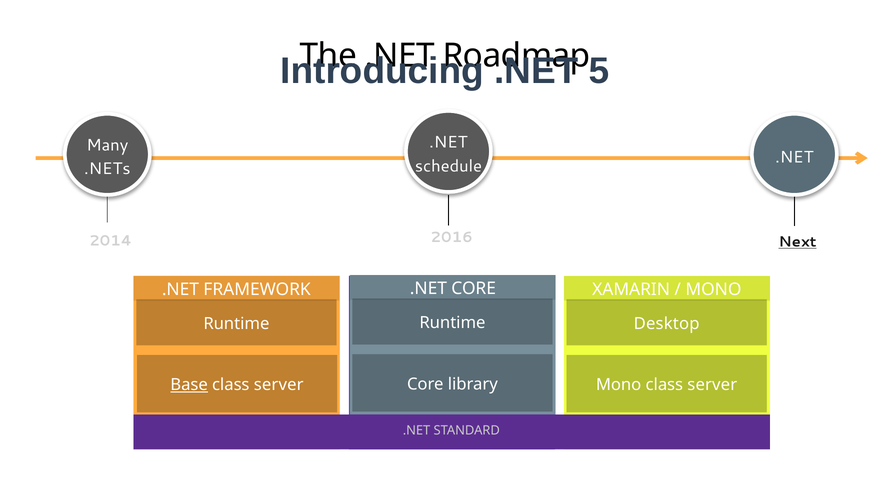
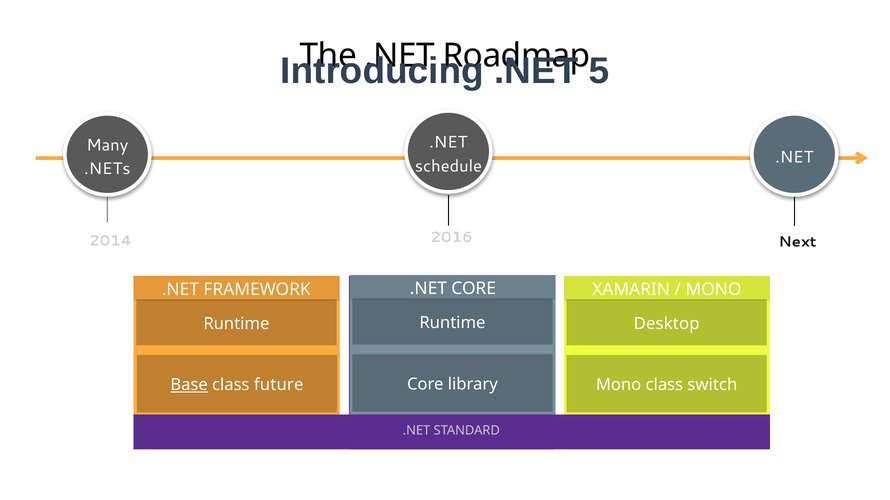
Next underline: present -> none
server at (279, 385): server -> future
Mono class server: server -> switch
